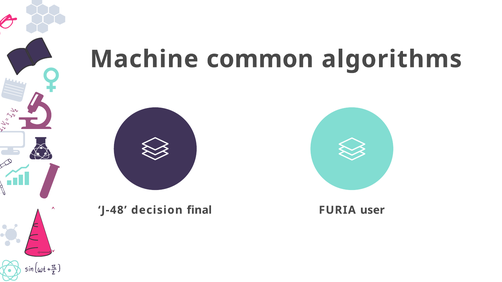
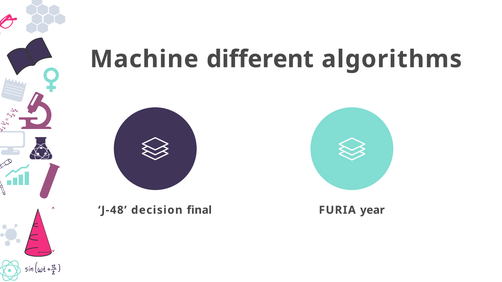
common: common -> different
user: user -> year
